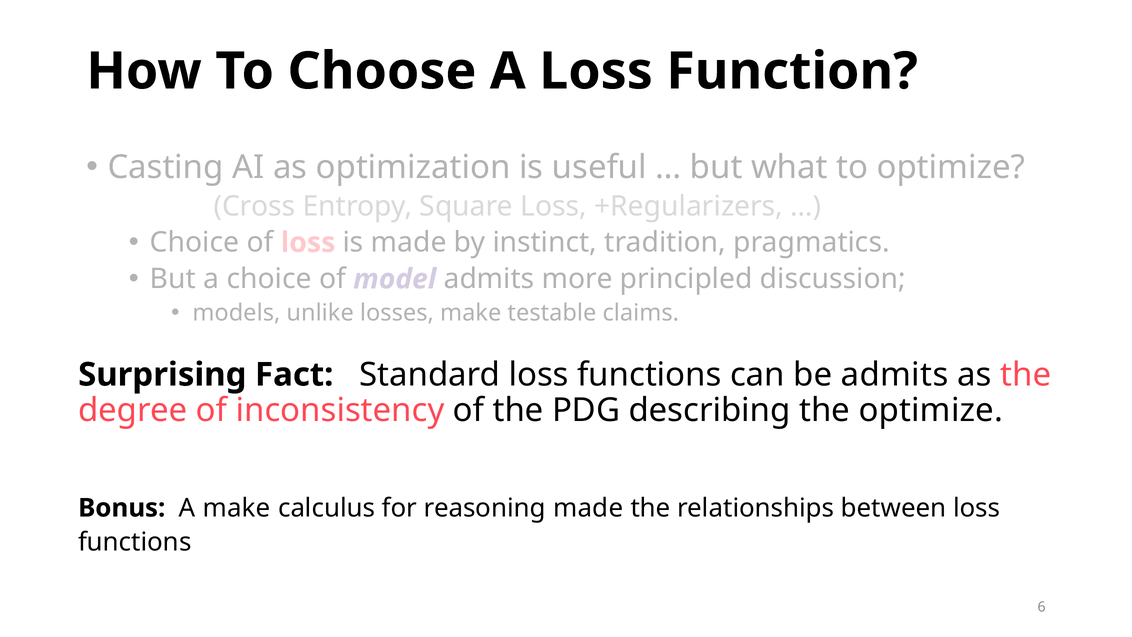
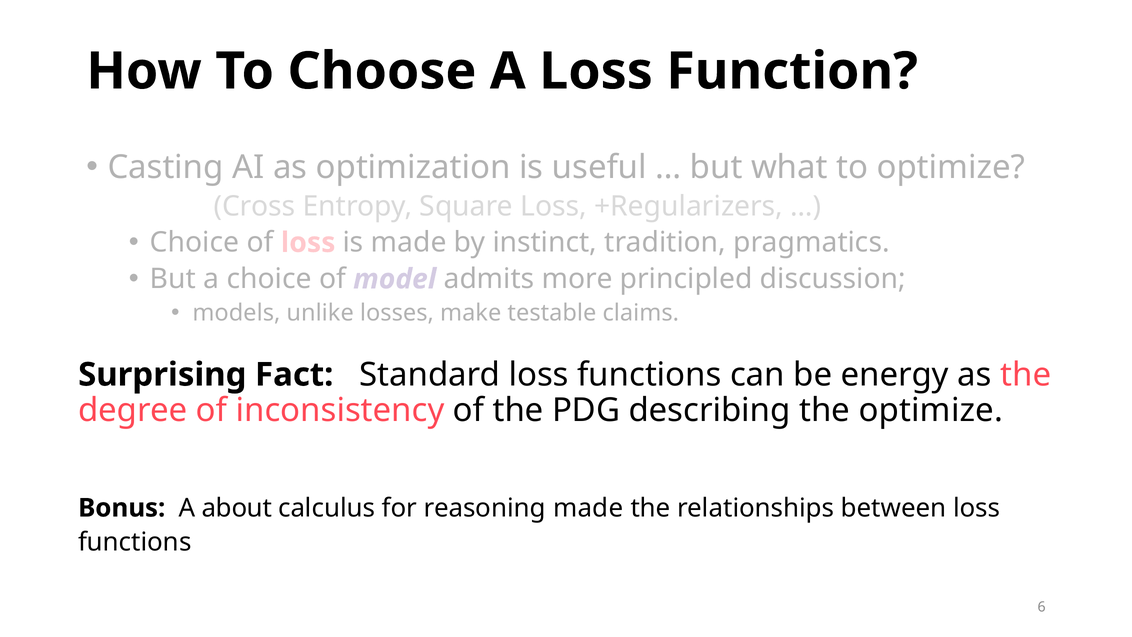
be admits: admits -> energy
A make: make -> about
